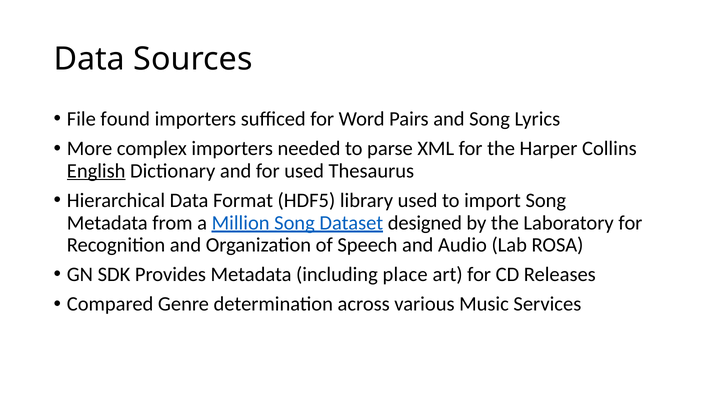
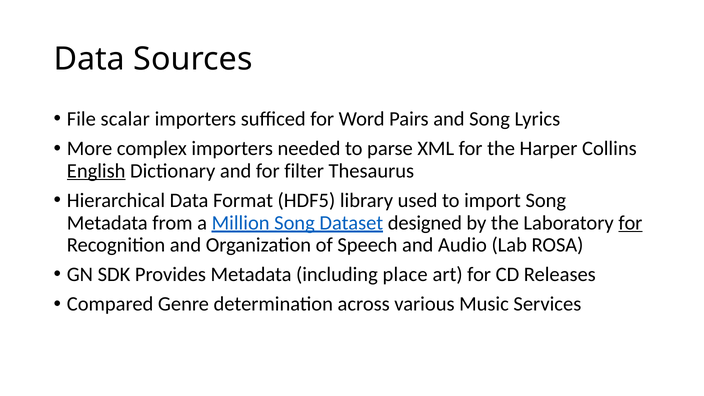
found: found -> scalar
for used: used -> filter
for at (630, 223) underline: none -> present
